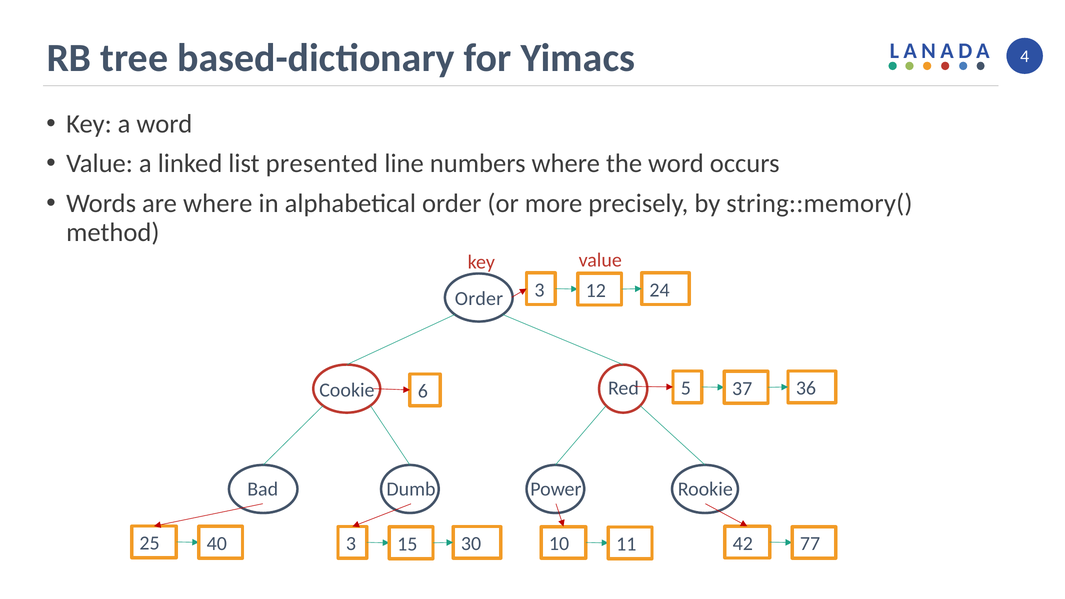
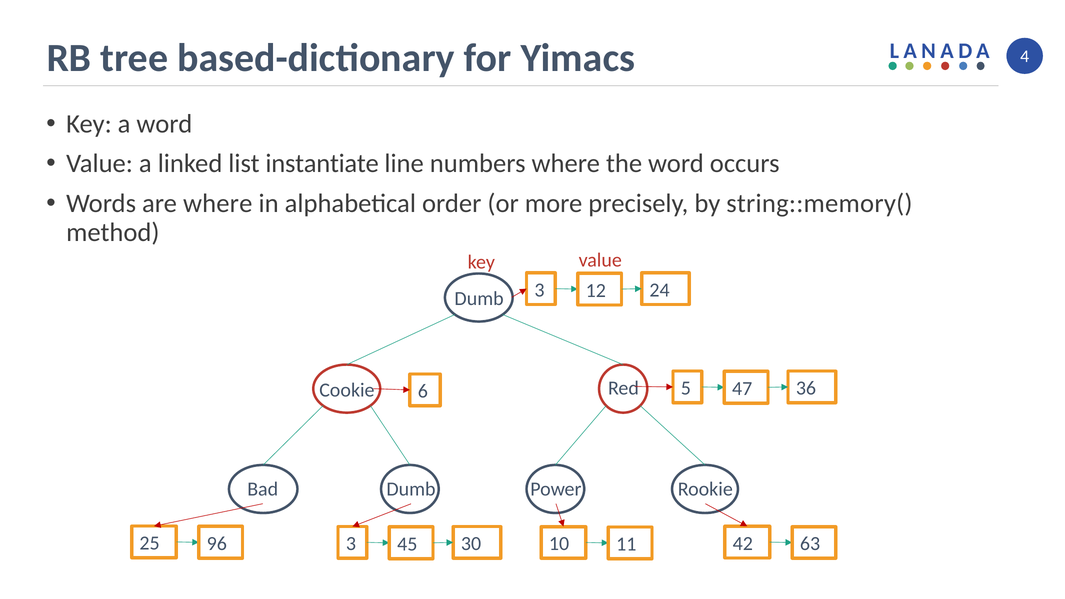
presented: presented -> instantiate
Order at (479, 299): Order -> Dumb
37: 37 -> 47
40: 40 -> 96
15: 15 -> 45
77: 77 -> 63
